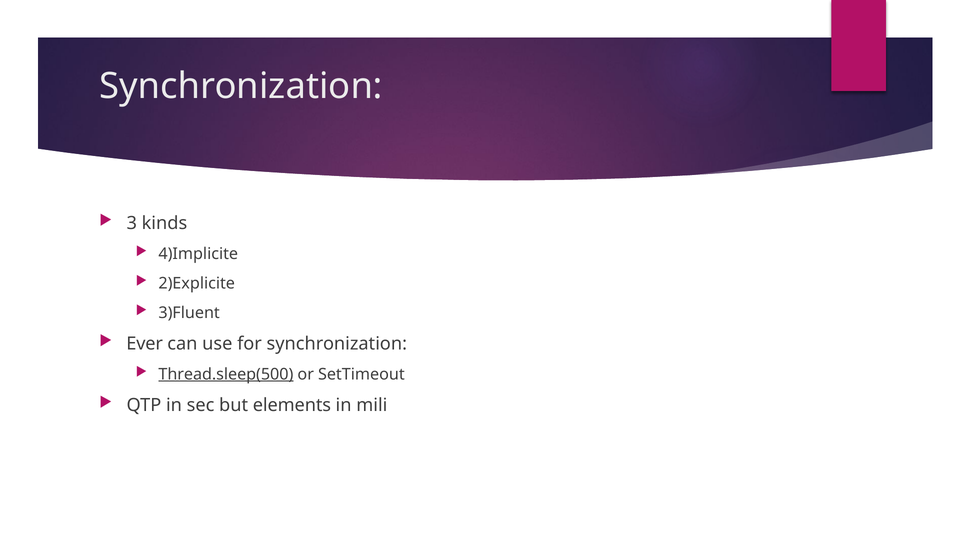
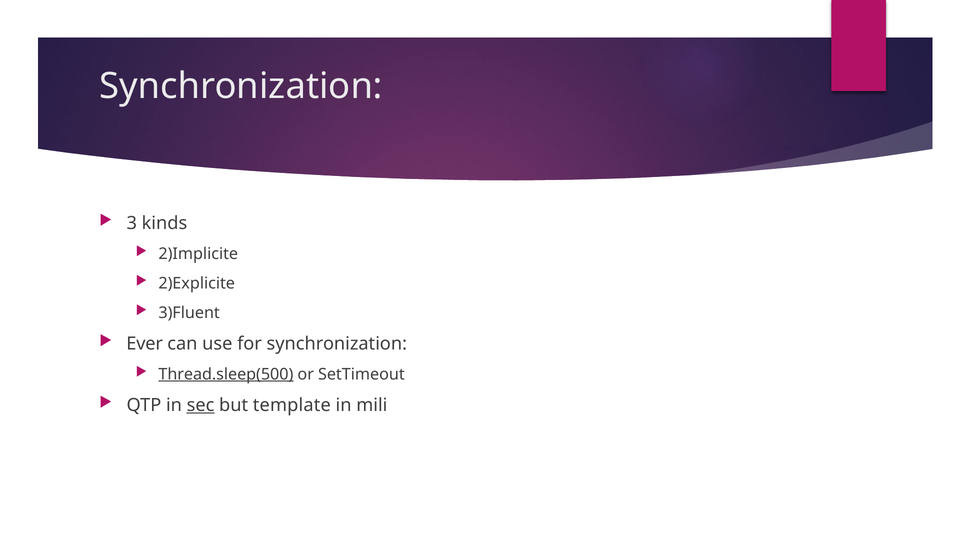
4)Implicite: 4)Implicite -> 2)Implicite
sec underline: none -> present
elements: elements -> template
